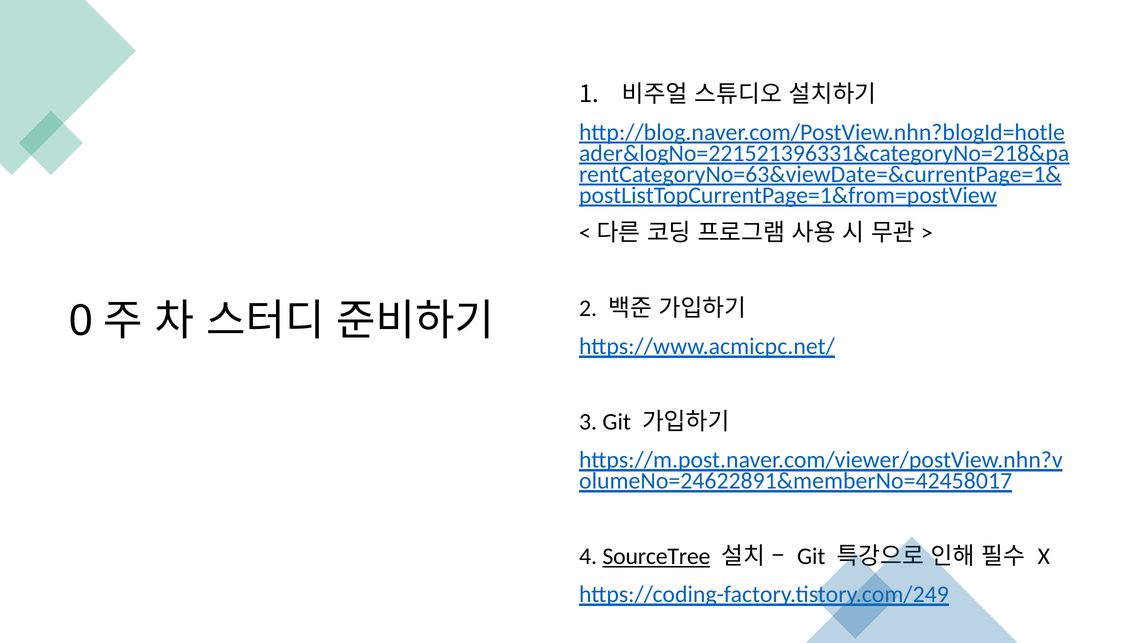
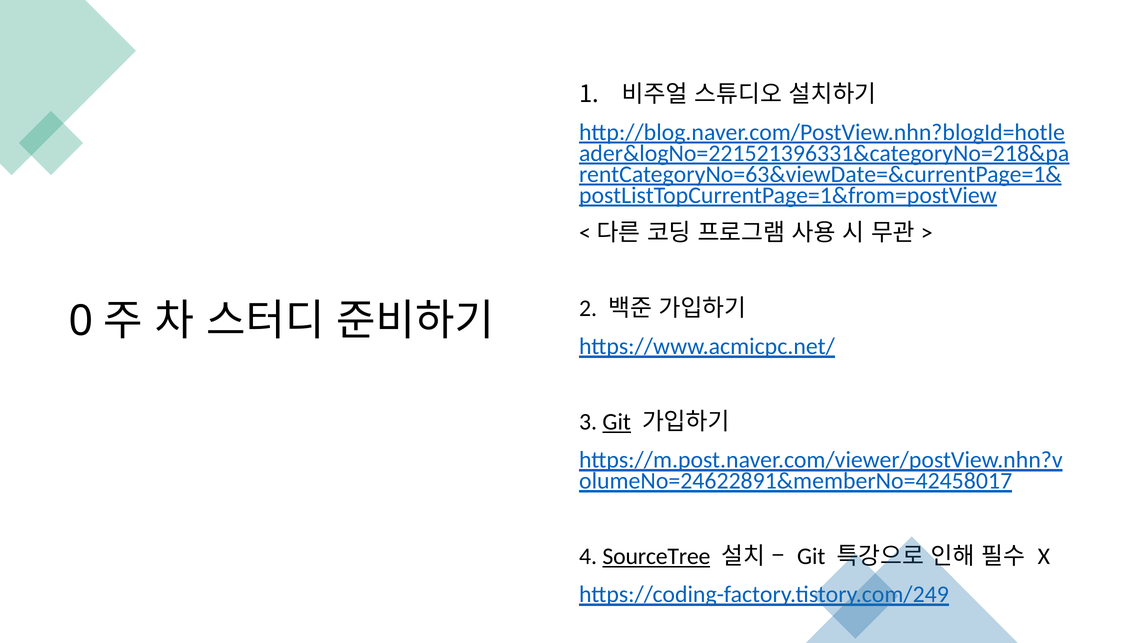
Git at (617, 422) underline: none -> present
